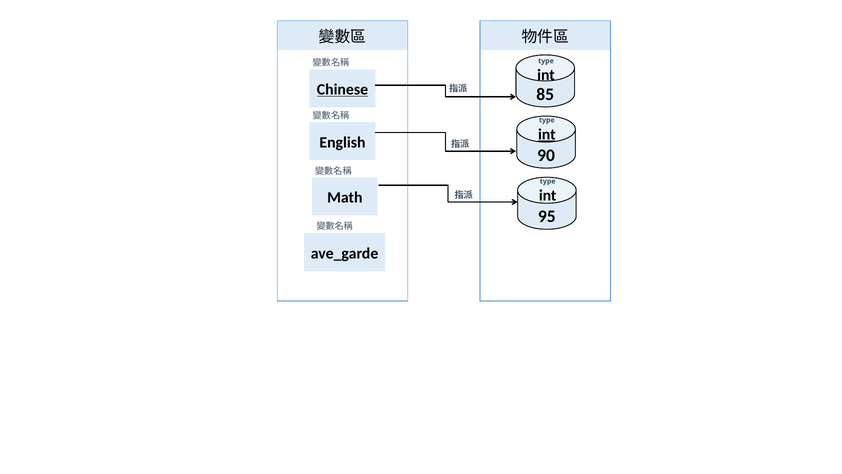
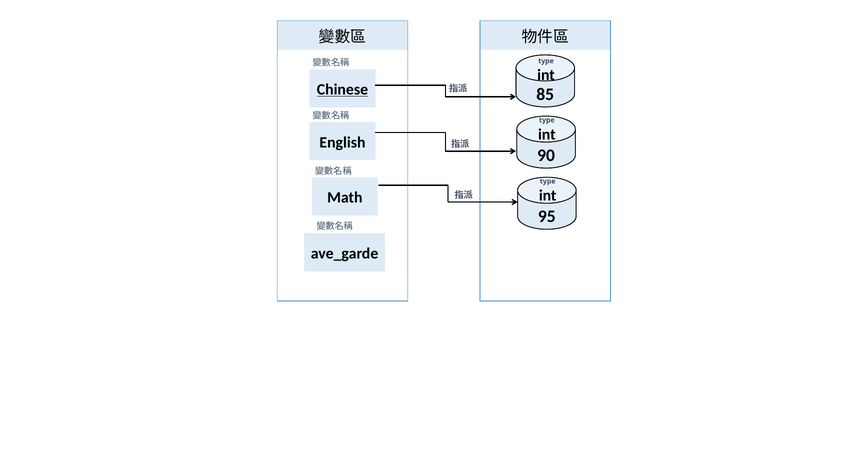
int at (547, 134) underline: present -> none
